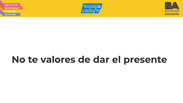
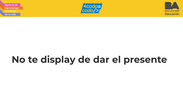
valores: valores -> display
